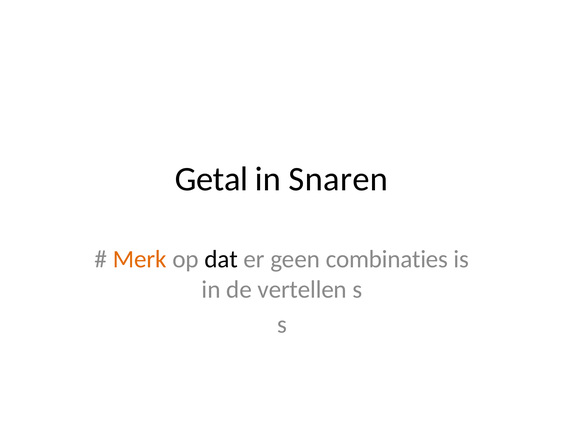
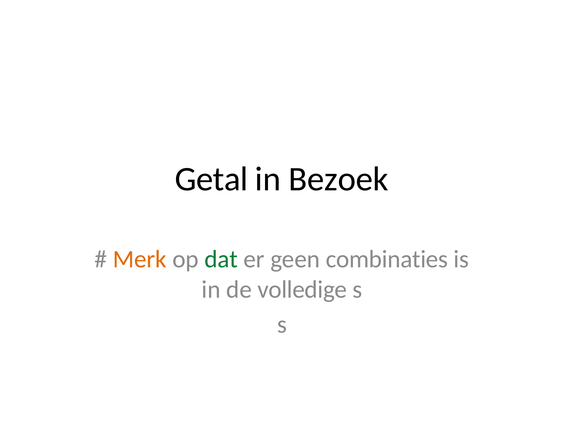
Snaren: Snaren -> Bezoek
dat colour: black -> green
vertellen: vertellen -> volledige
